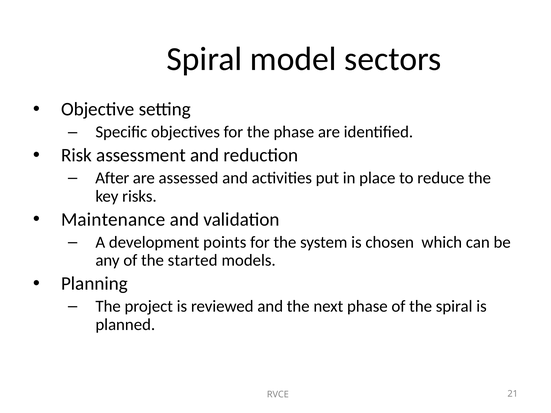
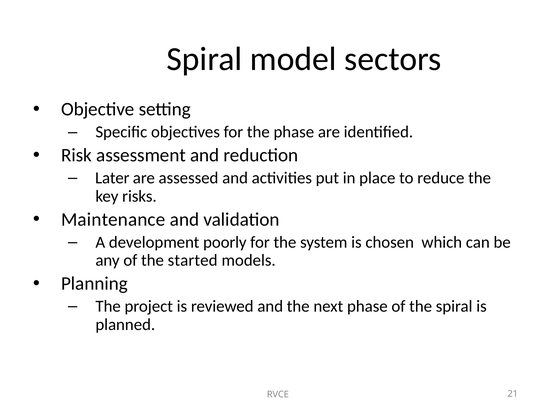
After: After -> Later
points: points -> poorly
